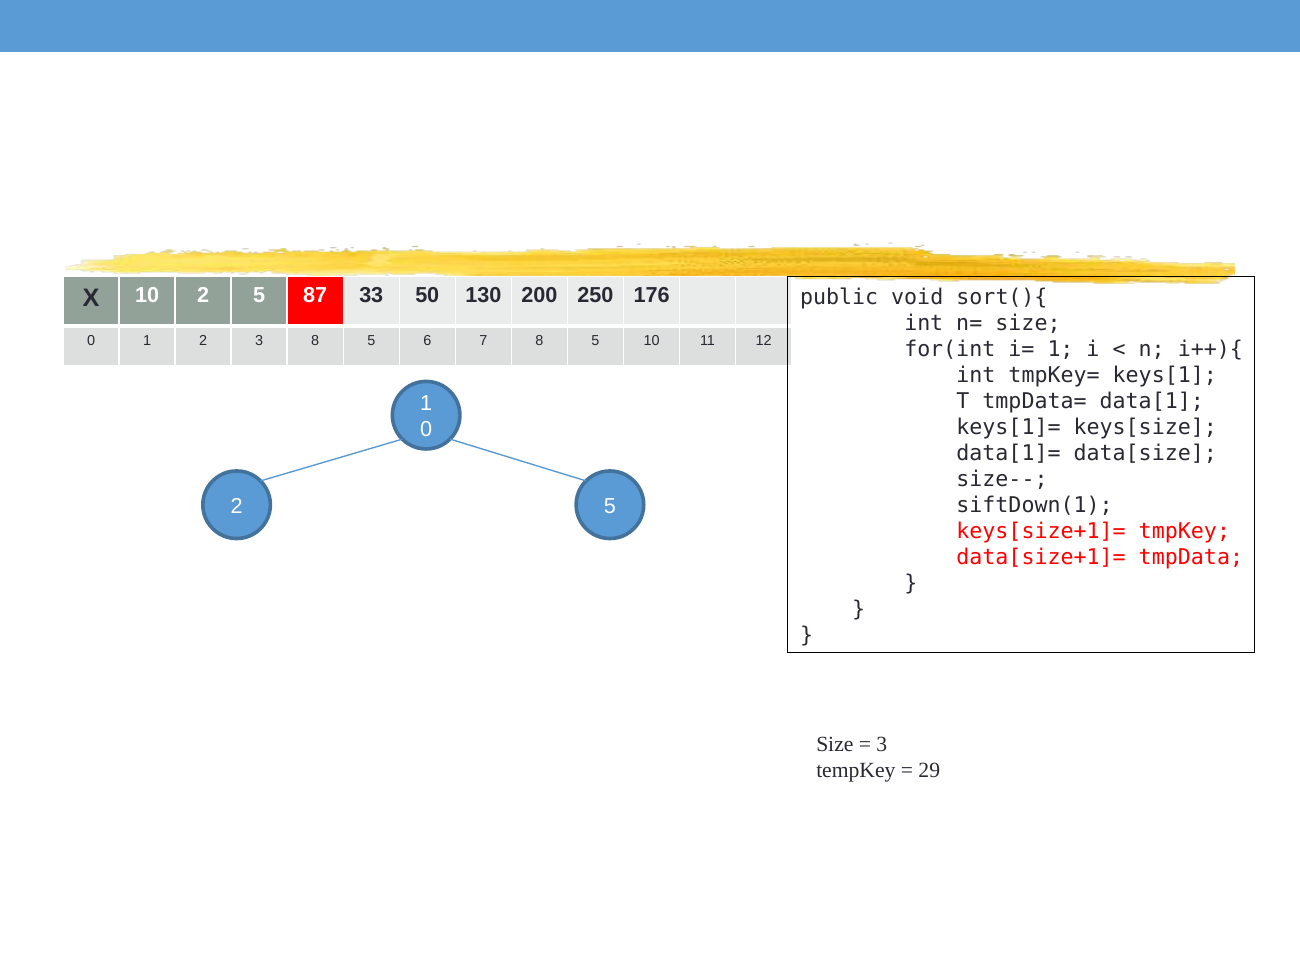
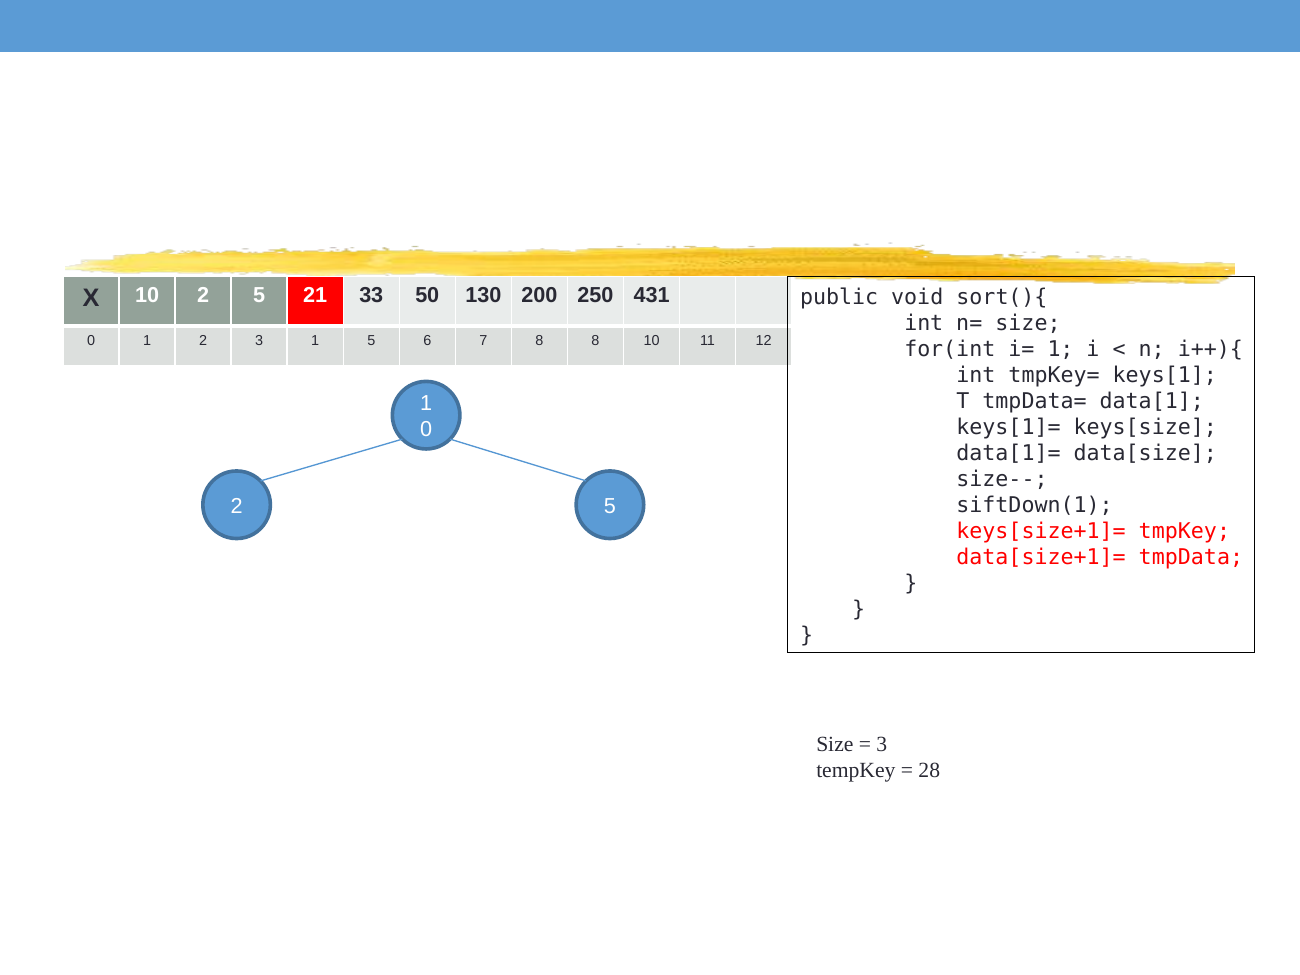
87: 87 -> 21
176: 176 -> 431
3 8: 8 -> 1
7 8 5: 5 -> 8
29: 29 -> 28
